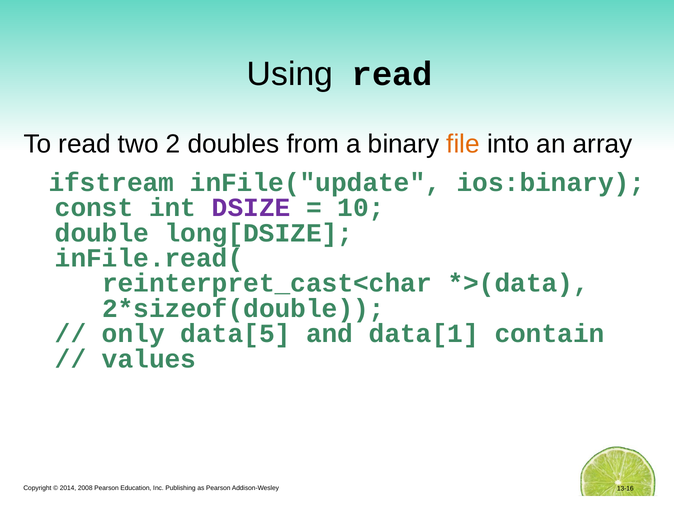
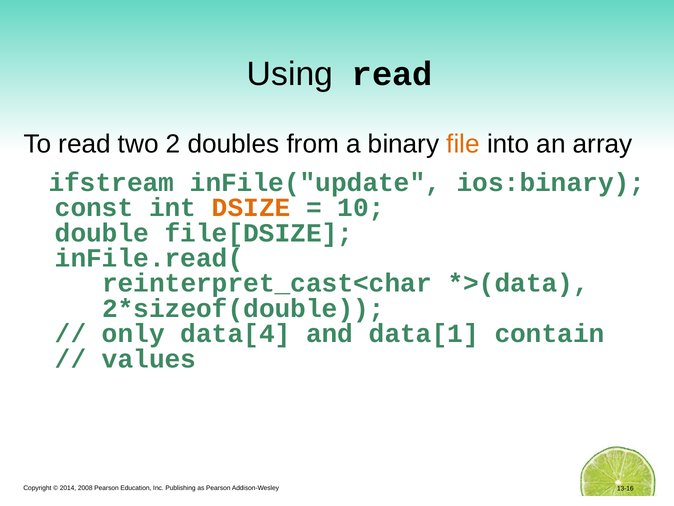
DSIZE colour: purple -> orange
long[DSIZE: long[DSIZE -> file[DSIZE
data[5: data[5 -> data[4
